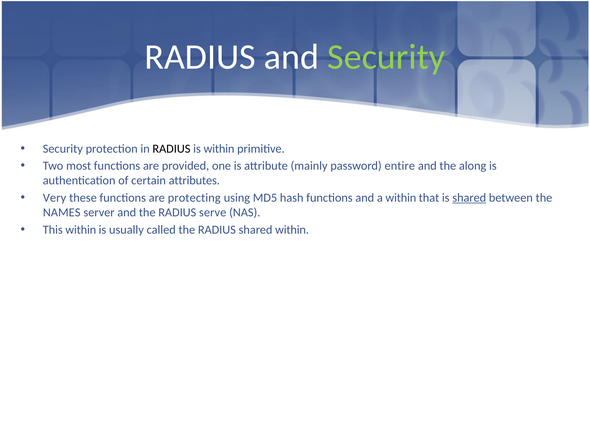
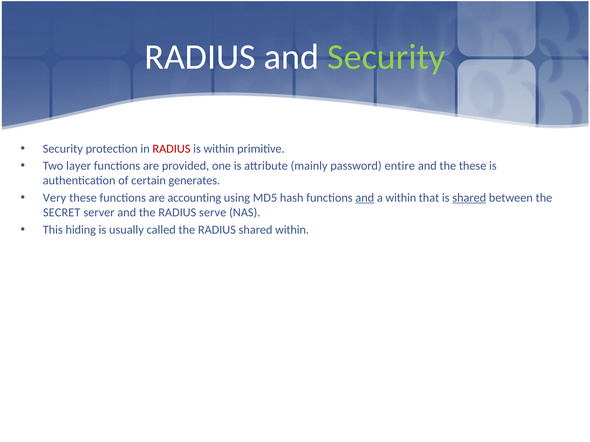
RADIUS at (171, 149) colour: black -> red
most: most -> layer
the along: along -> these
attributes: attributes -> generates
protecting: protecting -> accounting
and at (365, 198) underline: none -> present
NAMES: NAMES -> SECRET
This within: within -> hiding
